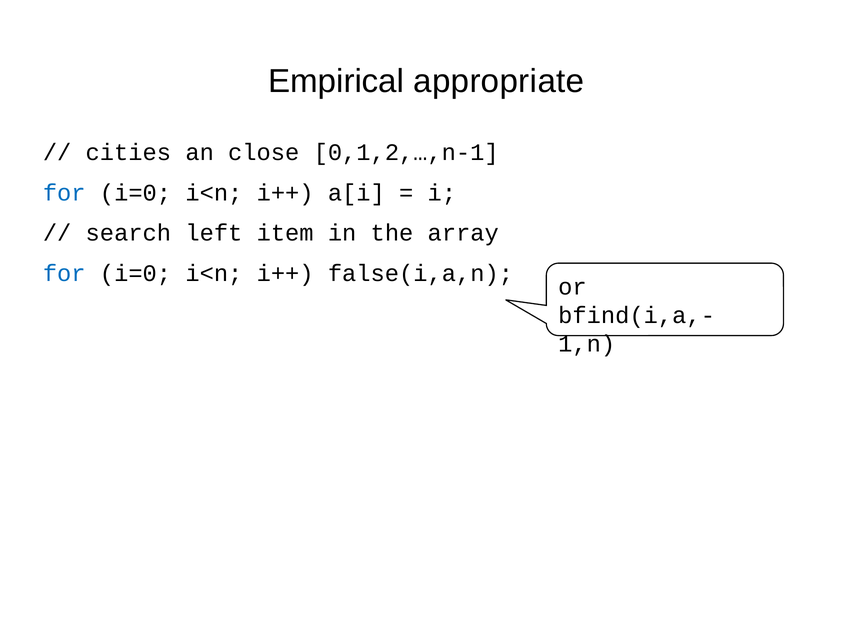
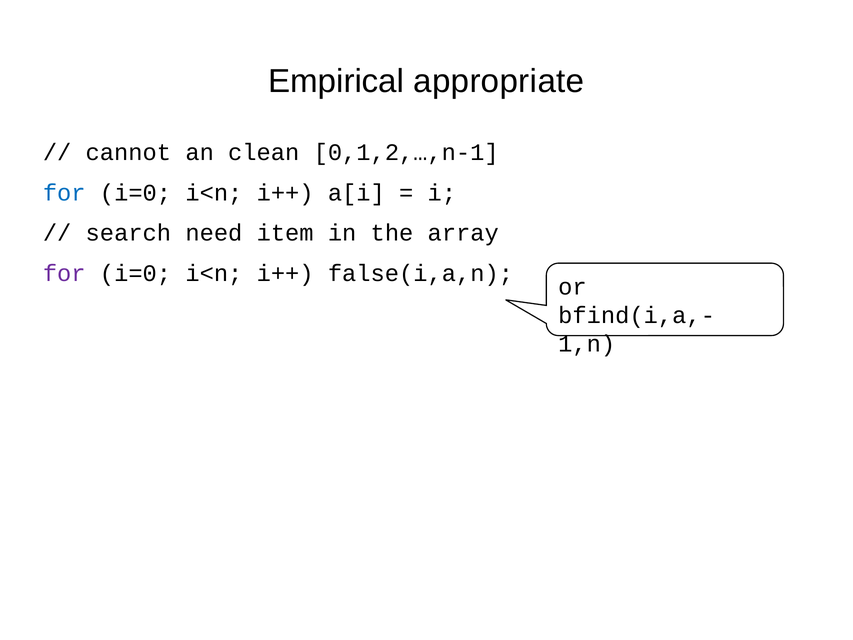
cities: cities -> cannot
close: close -> clean
left: left -> need
for at (64, 273) colour: blue -> purple
